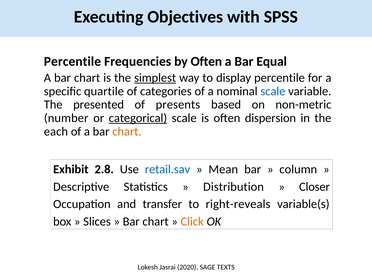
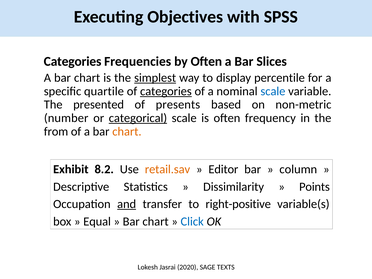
Percentile at (72, 61): Percentile -> Categories
Equal: Equal -> Slices
categories at (166, 91) underline: none -> present
dispersion: dispersion -> frequency
each: each -> from
2.8: 2.8 -> 8.2
retail.sav colour: blue -> orange
Mean: Mean -> Editor
Distribution: Distribution -> Dissimilarity
Closer: Closer -> Points
and underline: none -> present
right-reveals: right-reveals -> right-positive
Slices: Slices -> Equal
Click colour: orange -> blue
